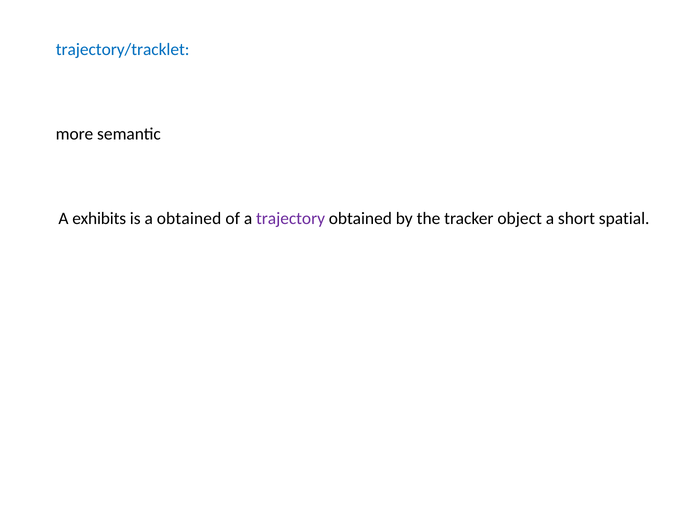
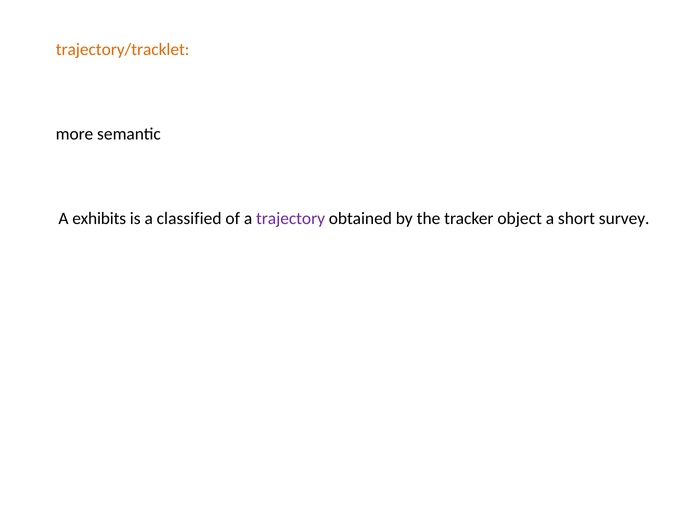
trajectory/tracklet colour: blue -> orange
a obtained: obtained -> classified
spatial: spatial -> survey
